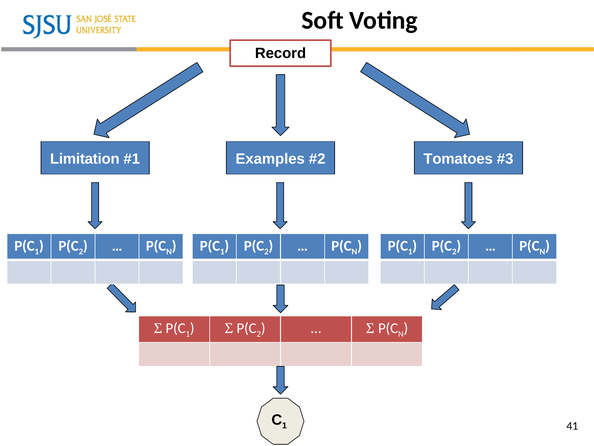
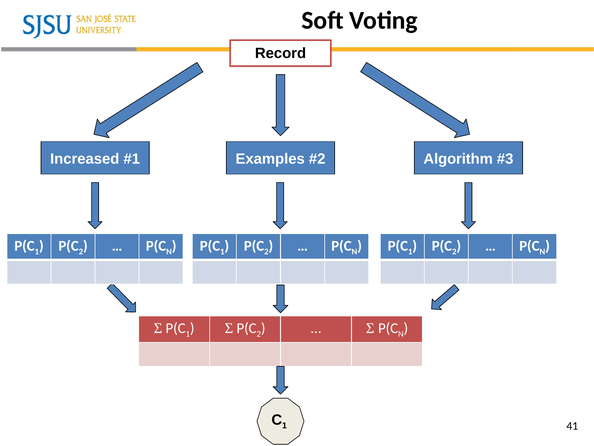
Limitation: Limitation -> Increased
Tomatoes: Tomatoes -> Algorithm
